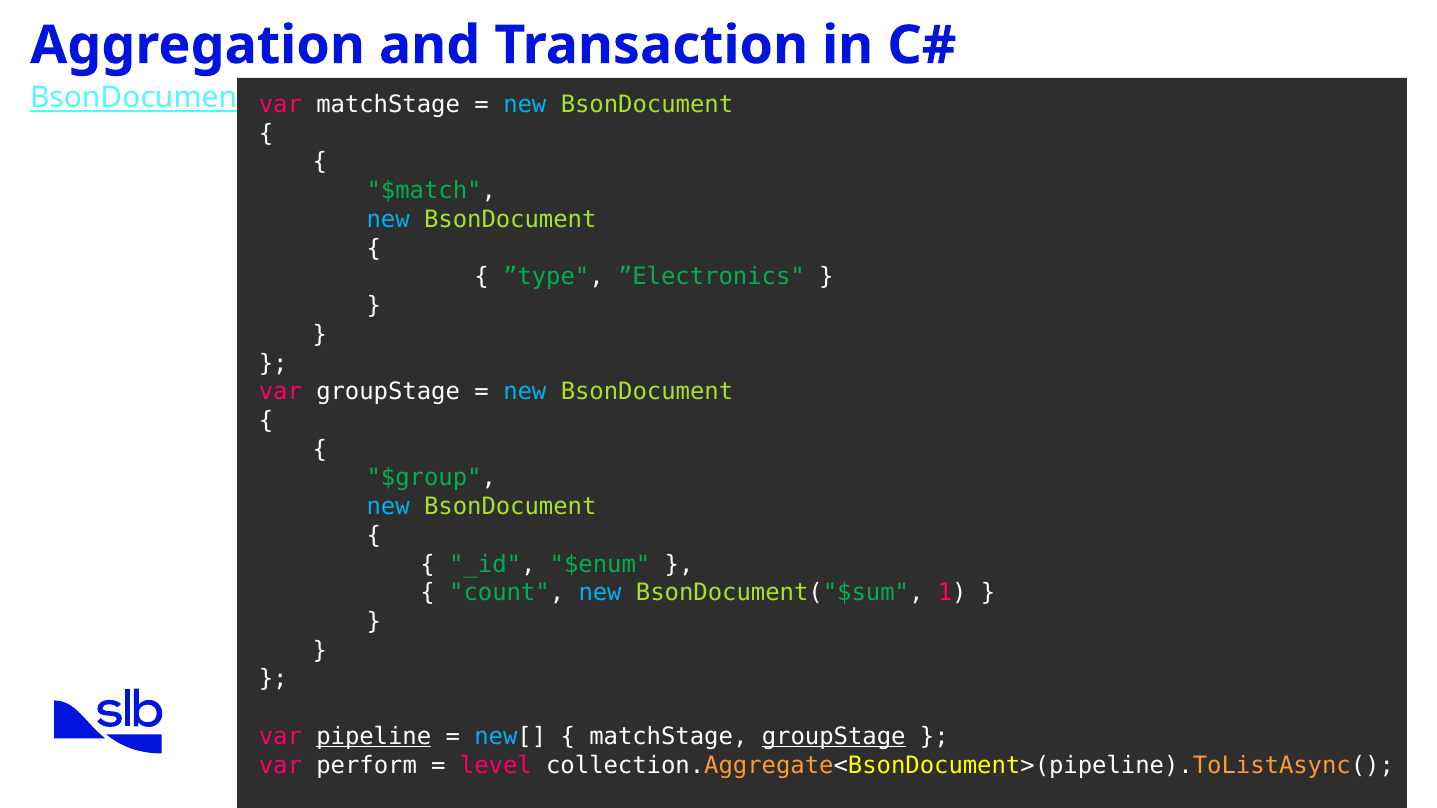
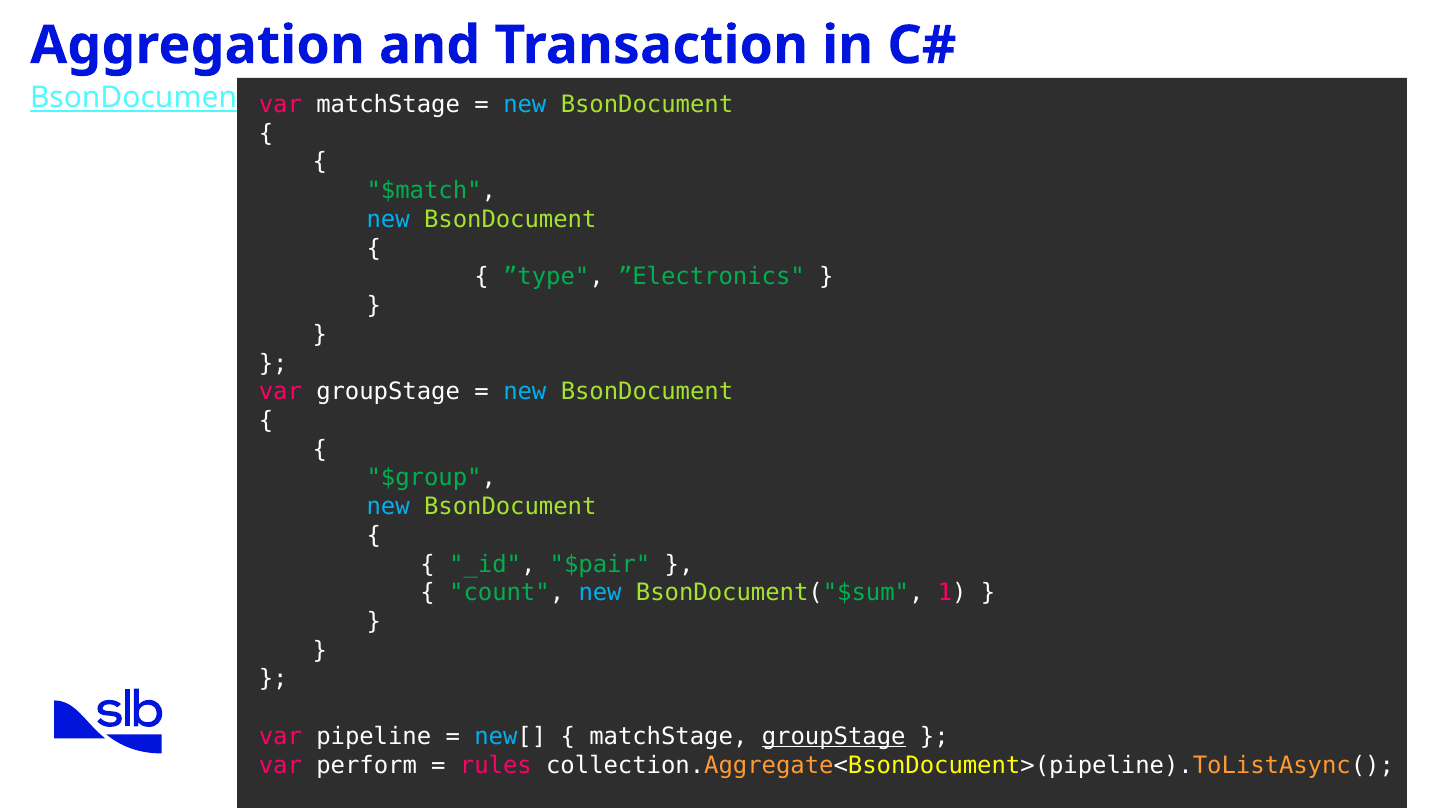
$enum: $enum -> $pair
pipeline underline: present -> none
level: level -> rules
